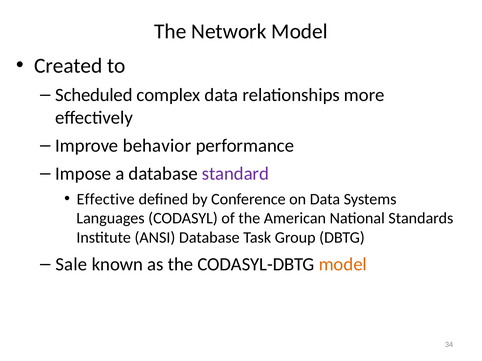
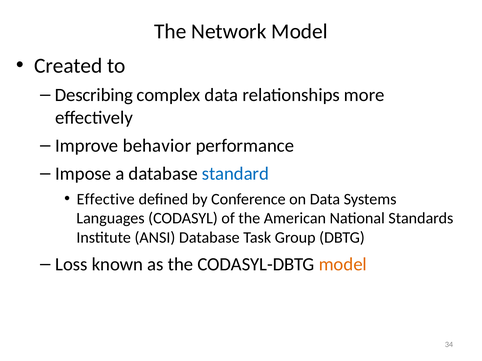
Scheduled: Scheduled -> Describing
standard colour: purple -> blue
Sale: Sale -> Loss
